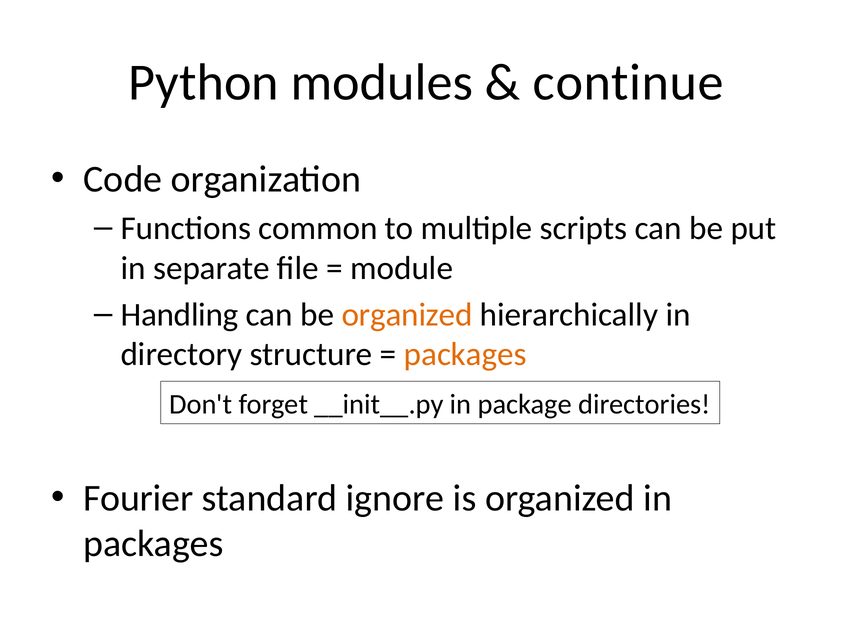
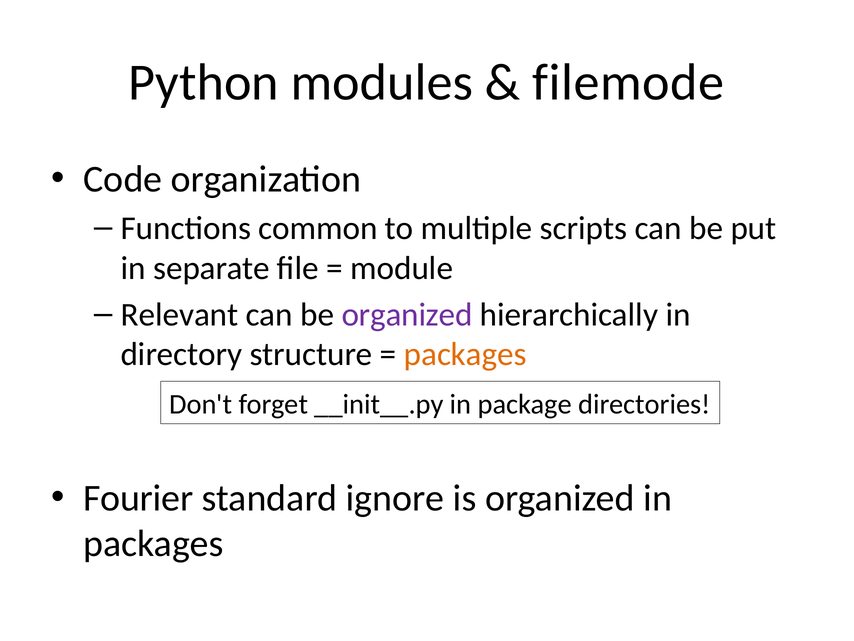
continue: continue -> filemode
Handling: Handling -> Relevant
organized at (407, 314) colour: orange -> purple
